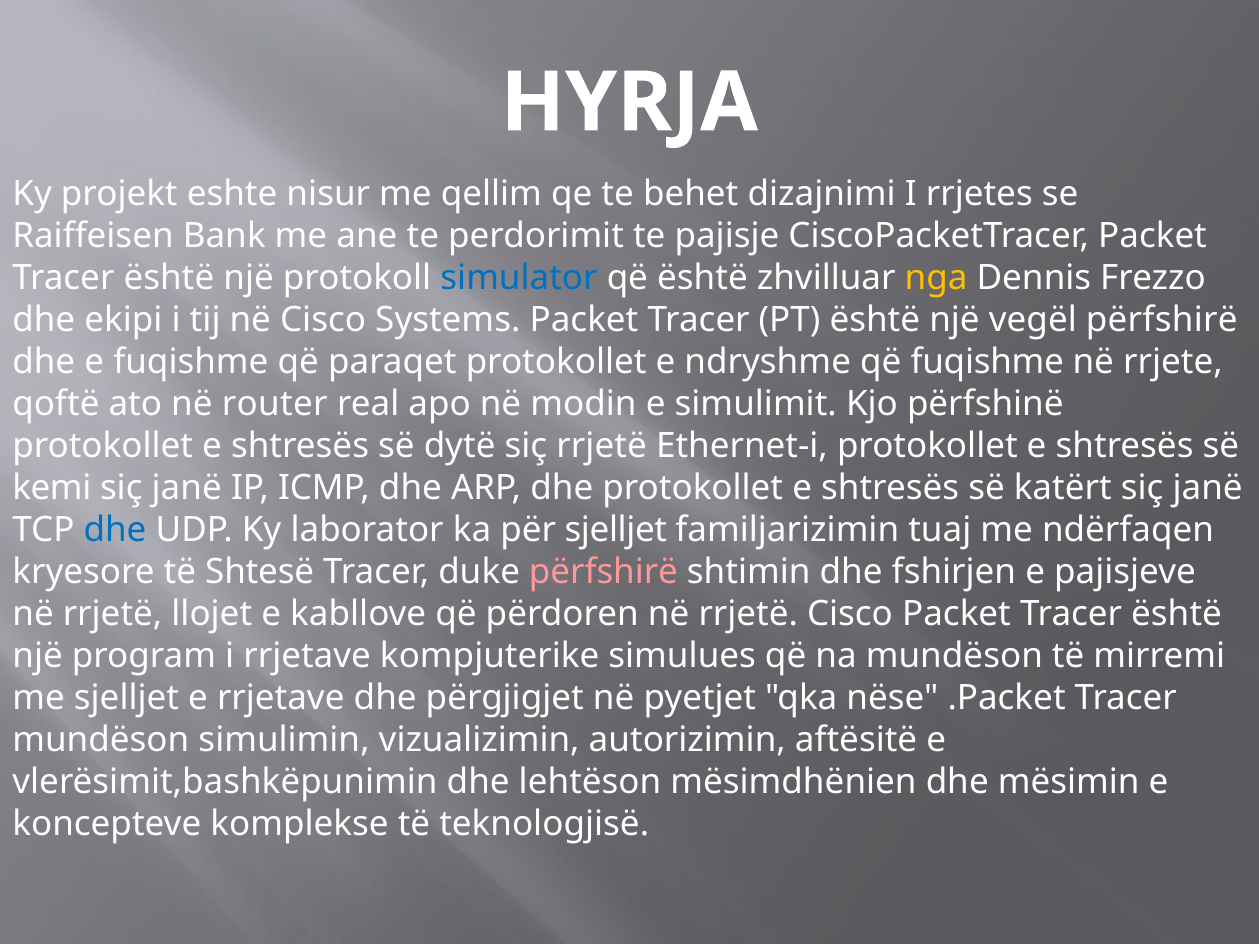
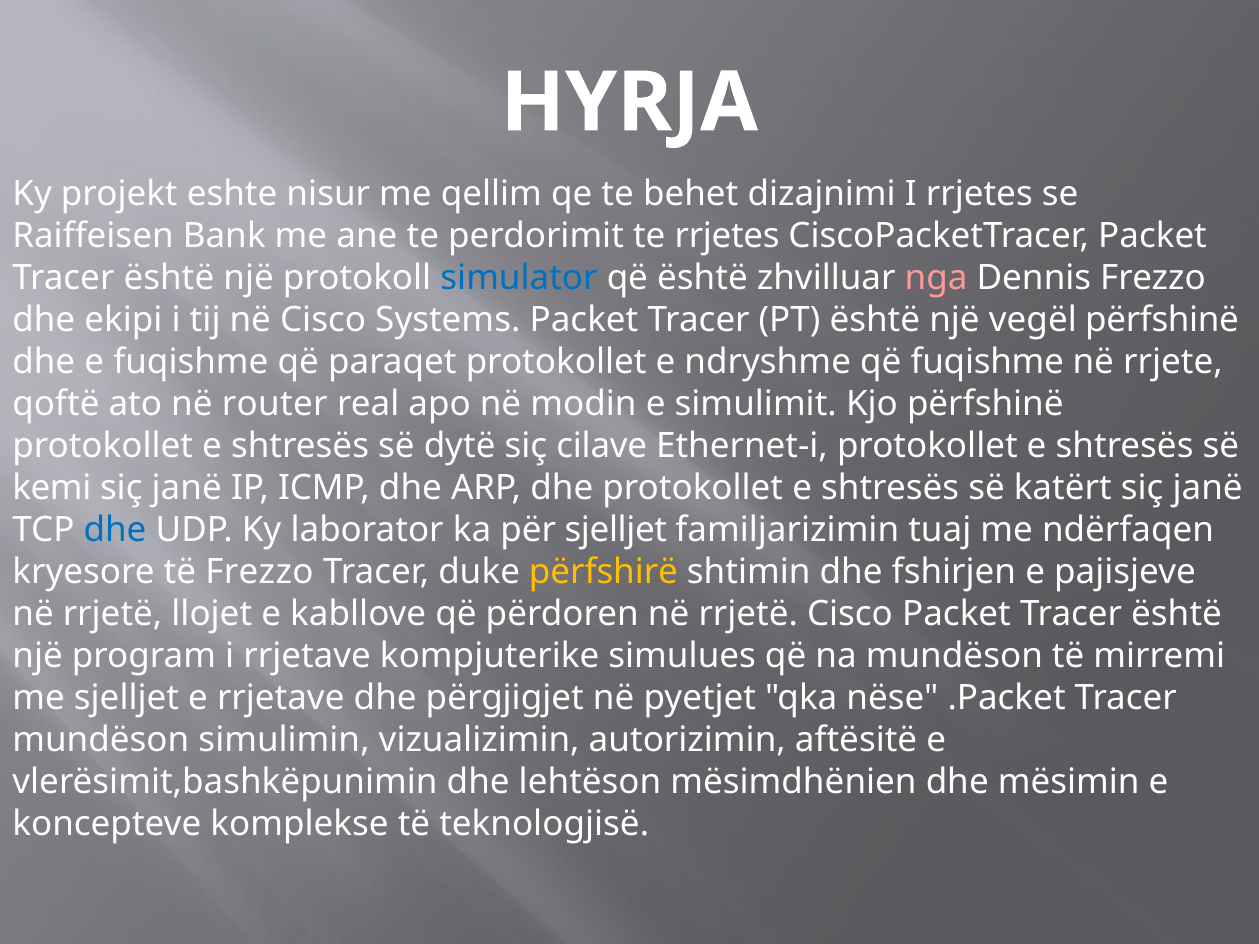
te pajisje: pajisje -> rrjetes
nga colour: yellow -> pink
vegël përfshirë: përfshirë -> përfshinë
siç rrjetë: rrjetë -> cilave
të Shtesë: Shtesë -> Frezzo
përfshirë at (603, 572) colour: pink -> yellow
